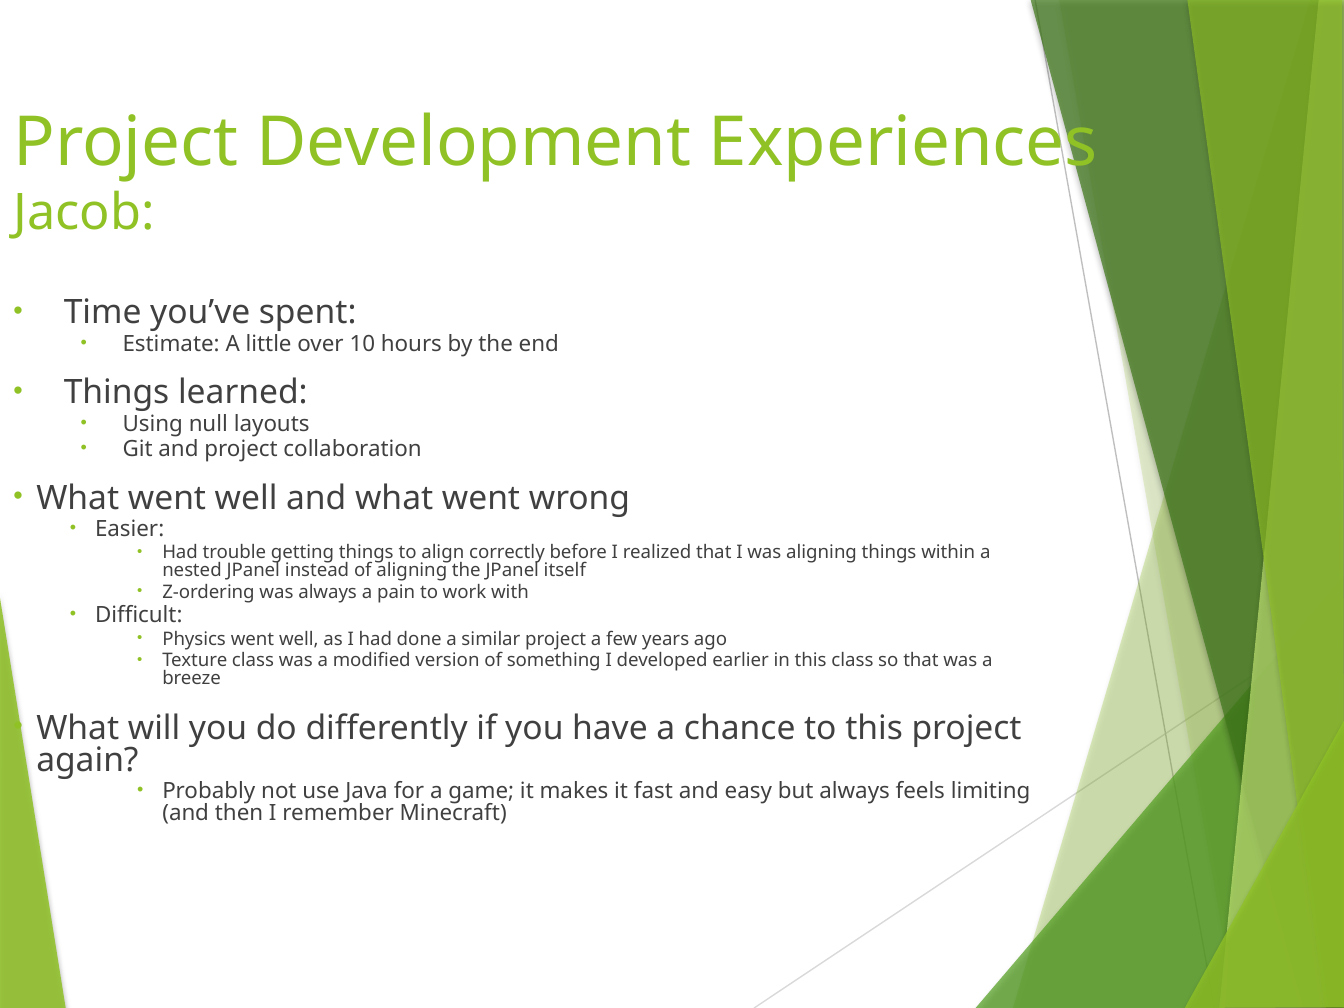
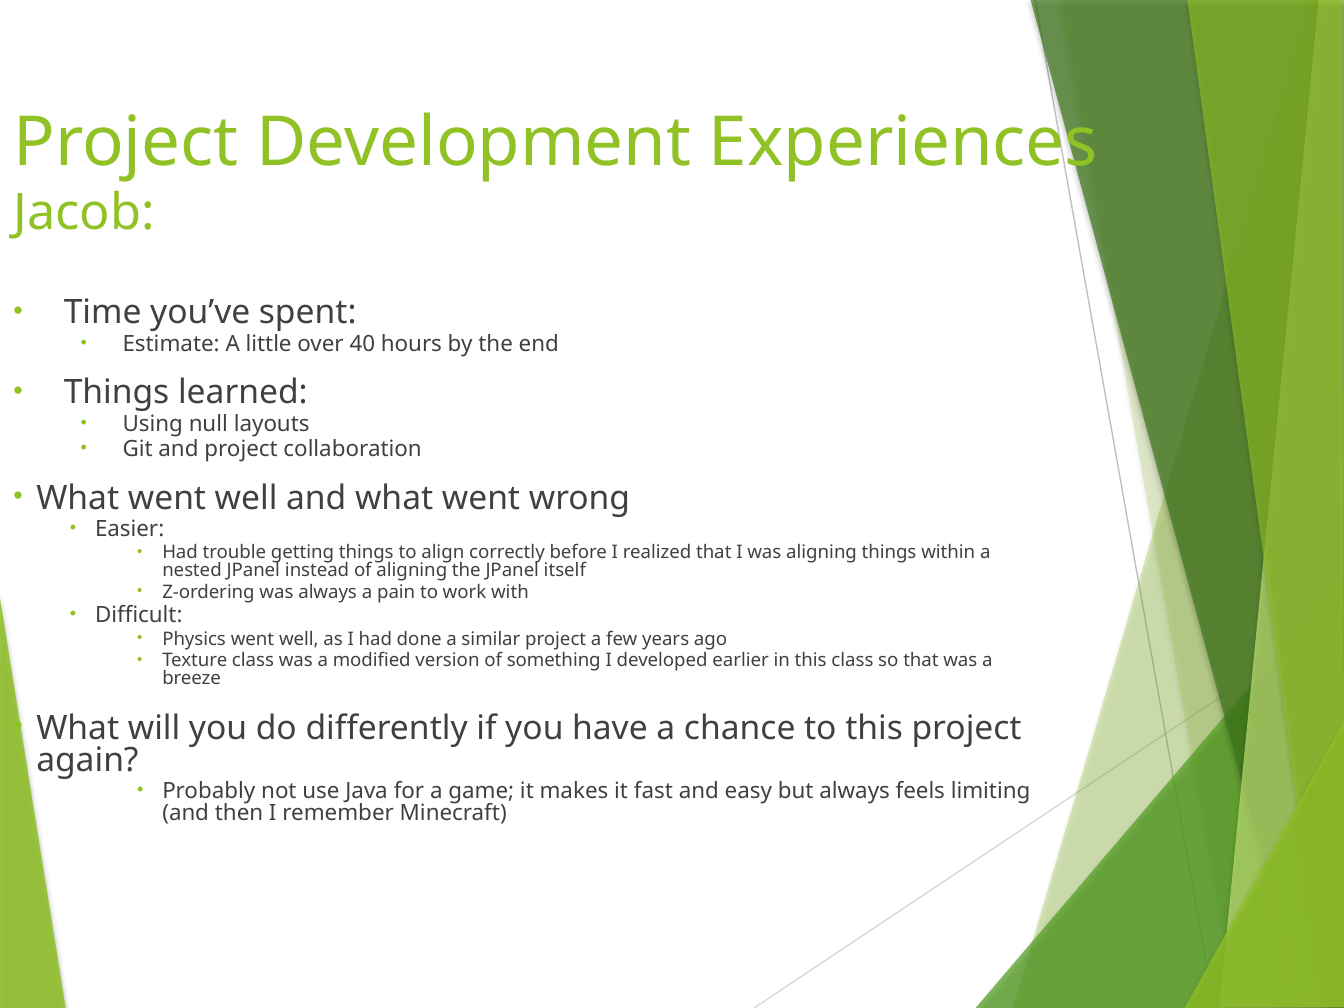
10: 10 -> 40
